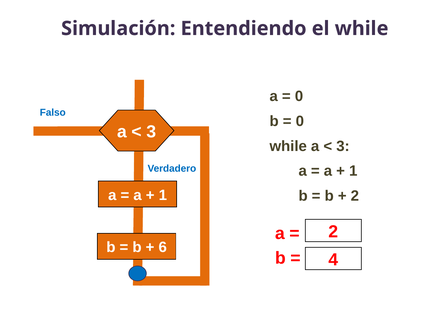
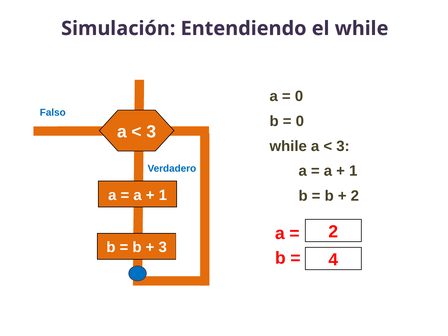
6 at (163, 247): 6 -> 3
